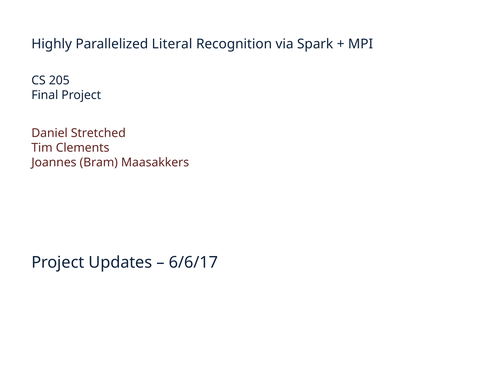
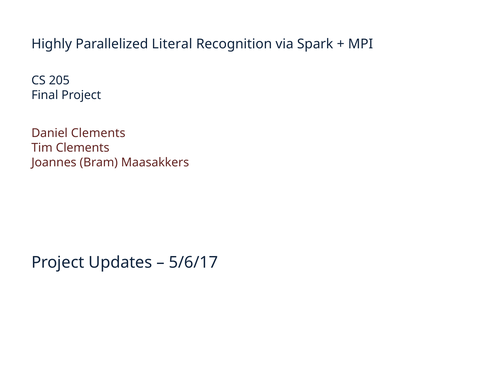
Daniel Stretched: Stretched -> Clements
6/6/17: 6/6/17 -> 5/6/17
